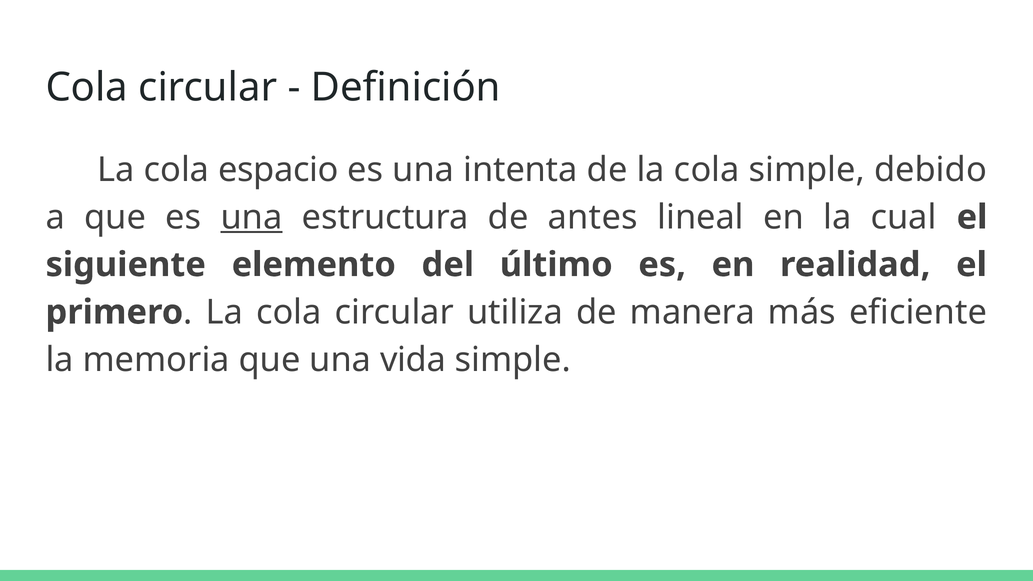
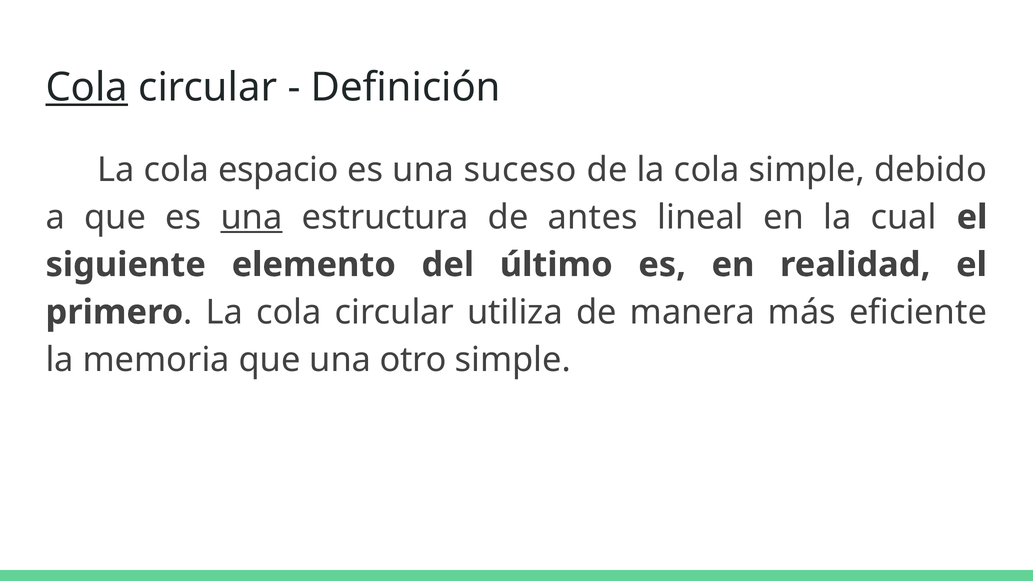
Cola at (87, 88) underline: none -> present
intenta: intenta -> suceso
vida: vida -> otro
